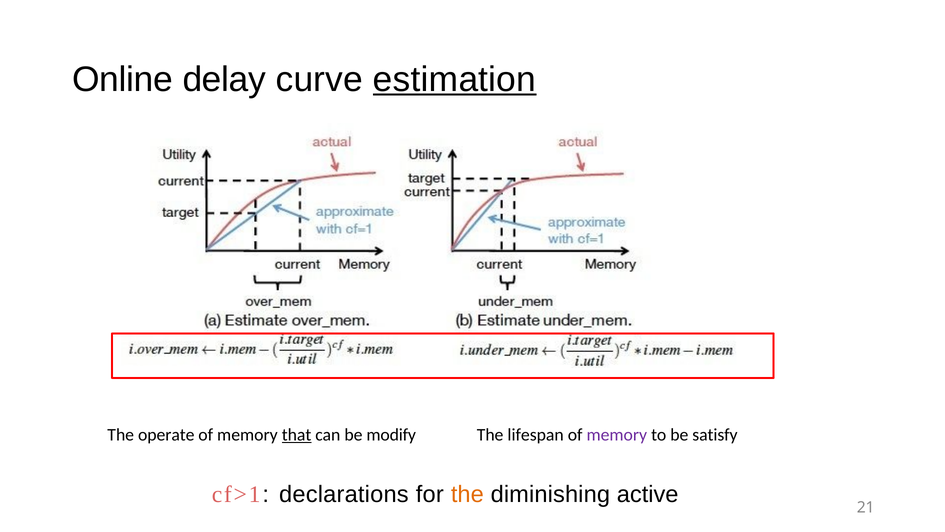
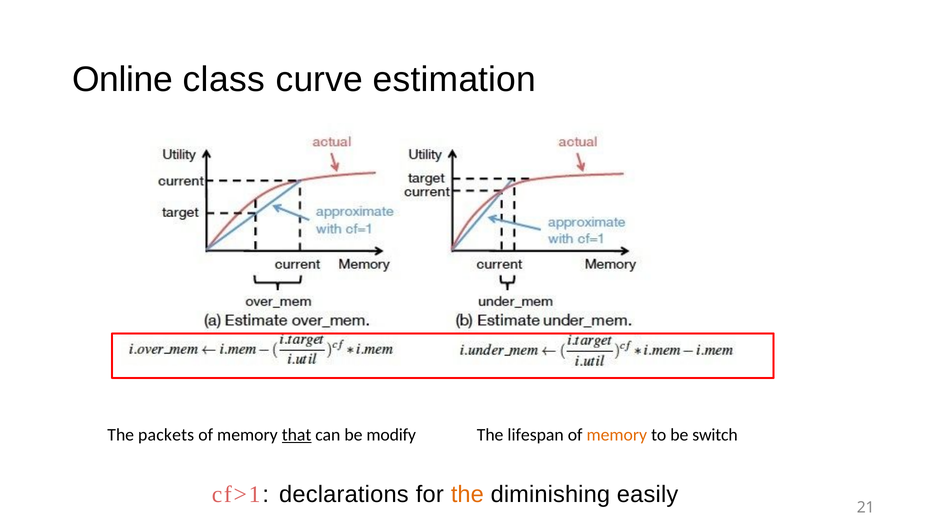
delay: delay -> class
estimation underline: present -> none
operate: operate -> packets
memory at (617, 435) colour: purple -> orange
satisfy: satisfy -> switch
active: active -> easily
